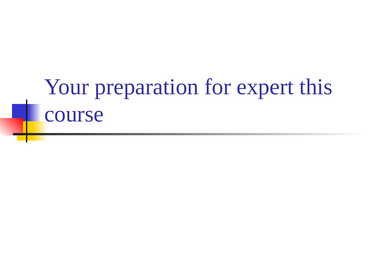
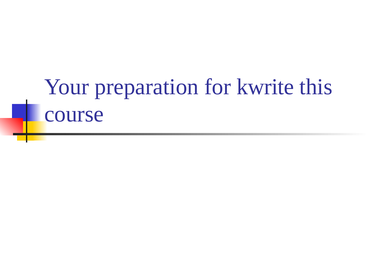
expert: expert -> kwrite
